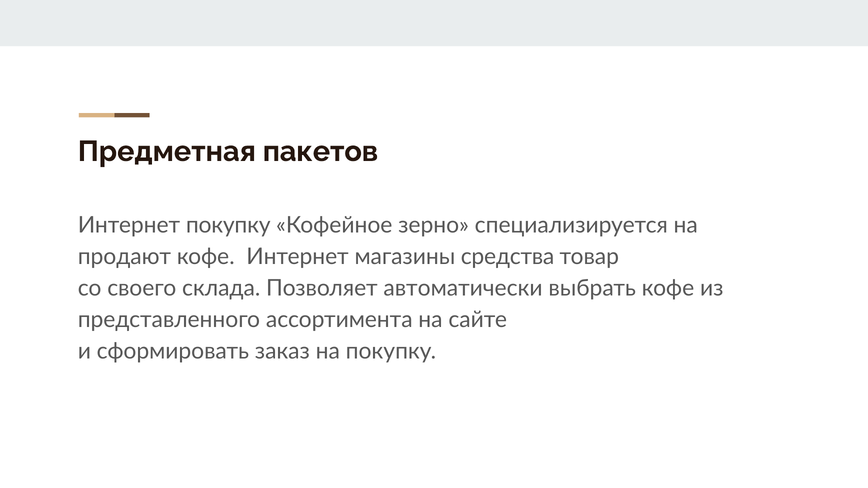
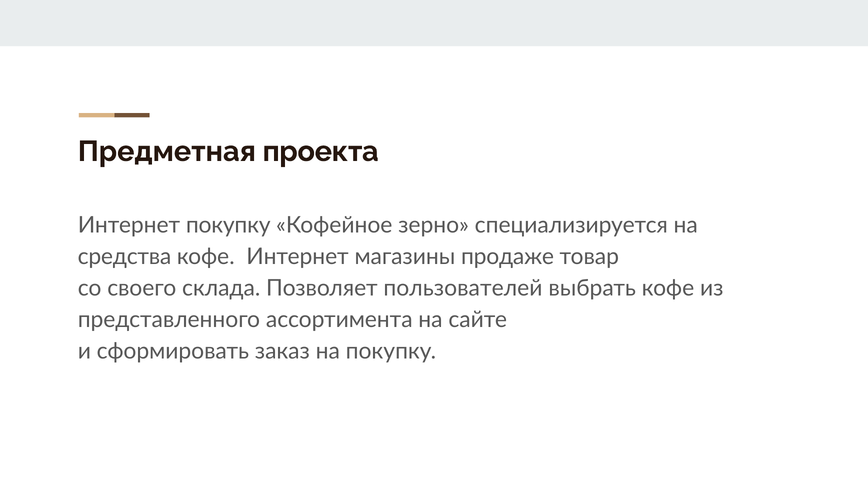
пакетов: пакетов -> проекта
продают: продают -> средства
средства: средства -> продаже
автоматически: автоматически -> пользователей
